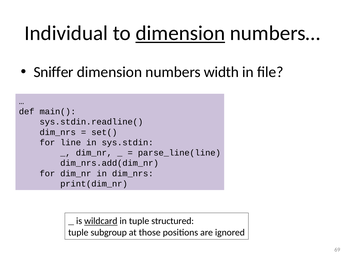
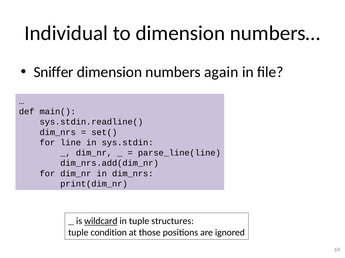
dimension at (180, 33) underline: present -> none
width: width -> again
structured: structured -> structures
subgroup: subgroup -> condition
